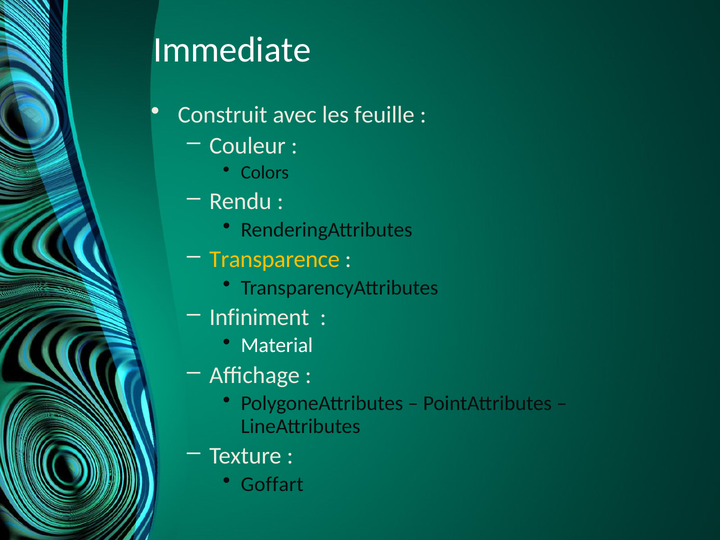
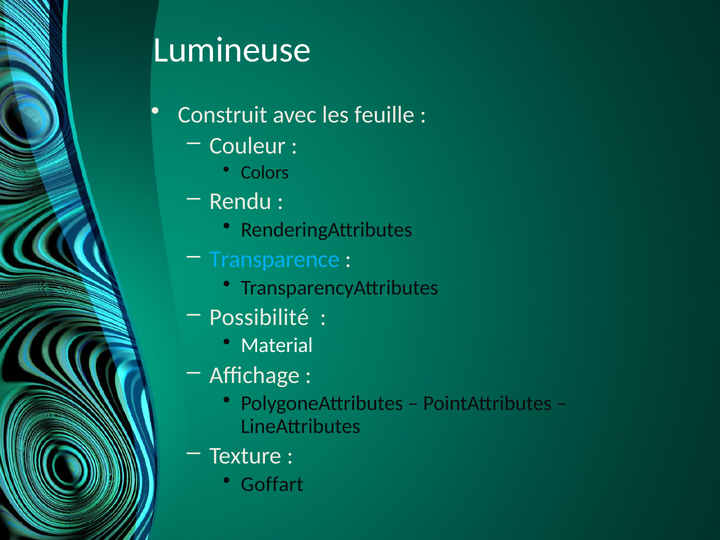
Immediate: Immediate -> Lumineuse
Transparence colour: yellow -> light blue
Infiniment: Infiniment -> Possibilité
